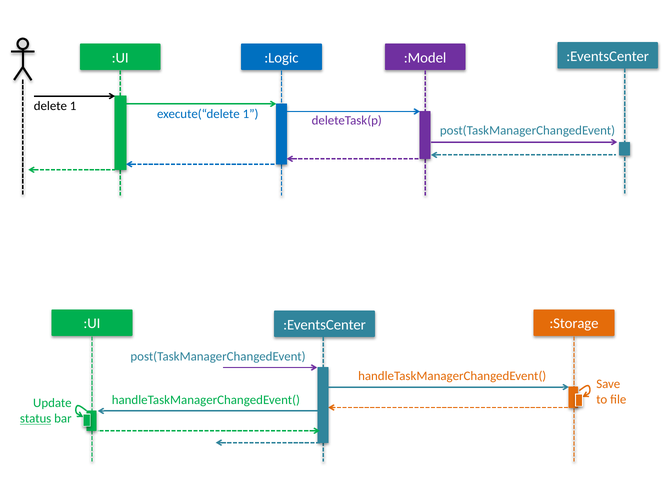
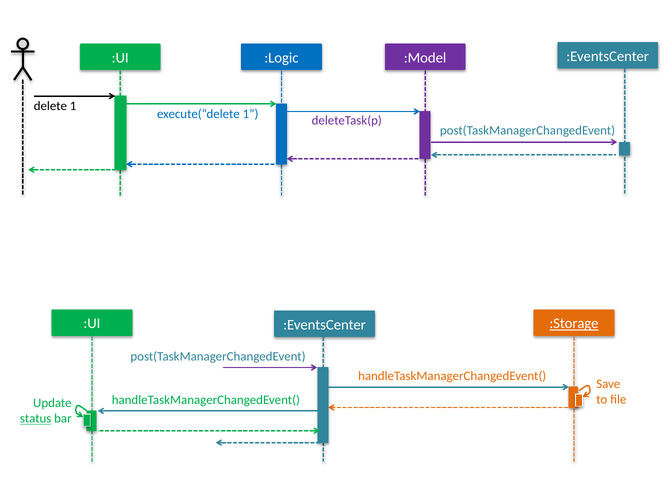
:Storage underline: none -> present
